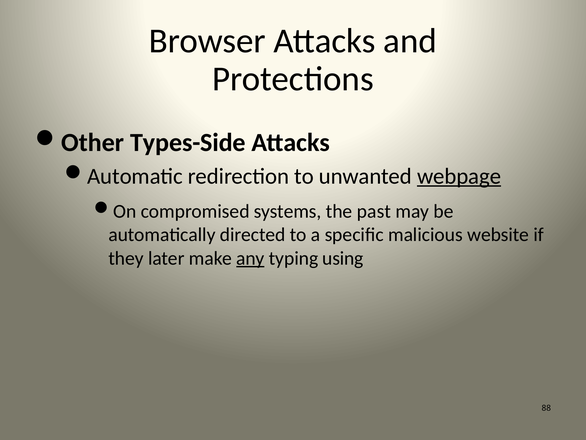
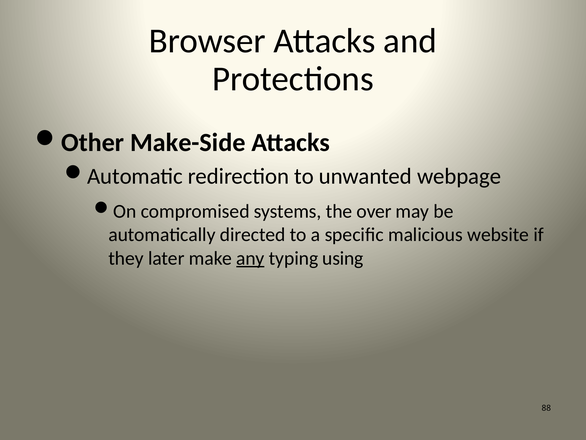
Types-Side: Types-Side -> Make-Side
webpage underline: present -> none
past: past -> over
